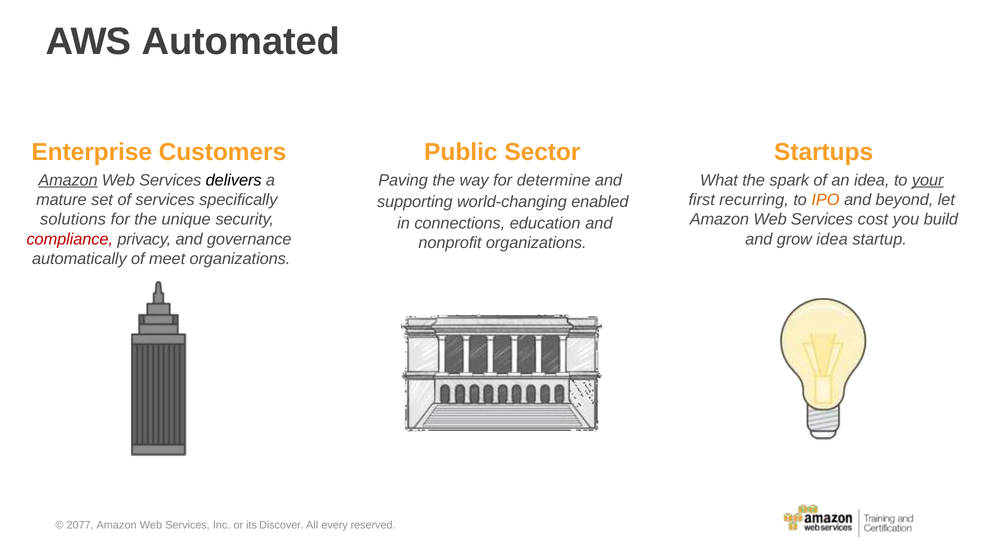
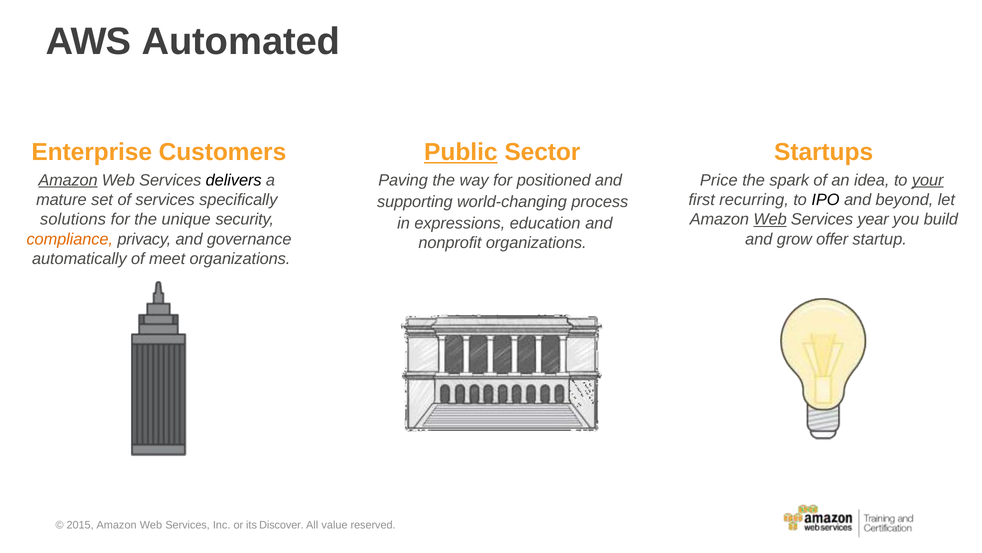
Public underline: none -> present
determine: determine -> positioned
What: What -> Price
IPO colour: orange -> black
enabled: enabled -> process
Web at (770, 219) underline: none -> present
cost: cost -> year
connections: connections -> expressions
compliance colour: red -> orange
grow idea: idea -> offer
2077: 2077 -> 2015
every: every -> value
